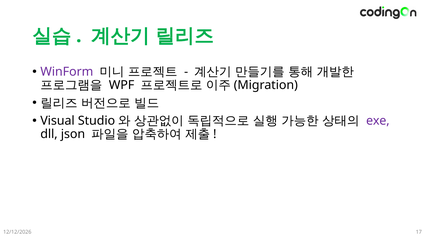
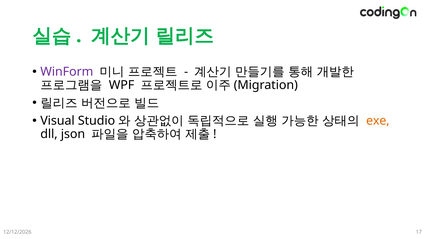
exe colour: purple -> orange
